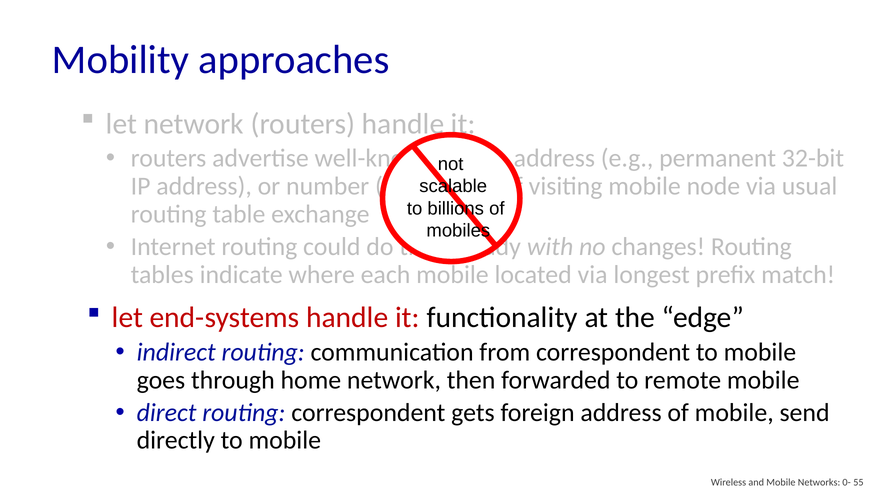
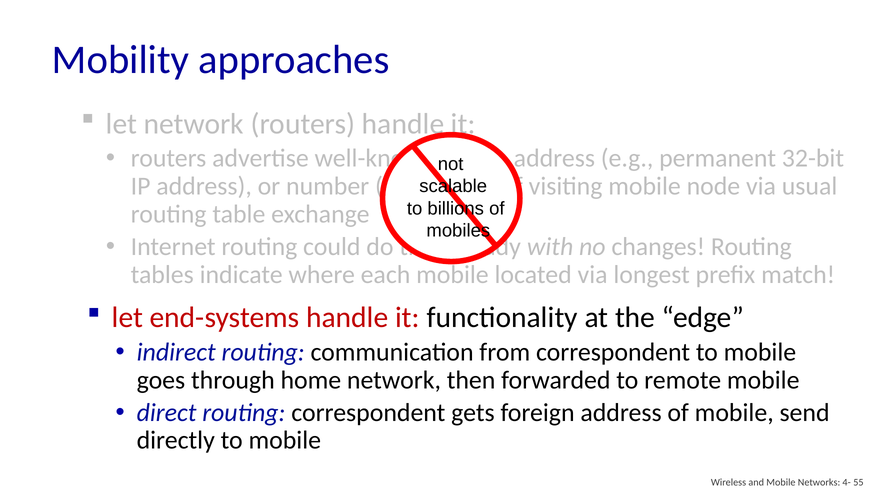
0-: 0- -> 4-
